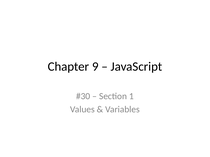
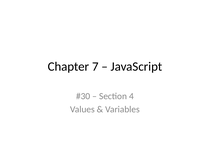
9: 9 -> 7
1: 1 -> 4
